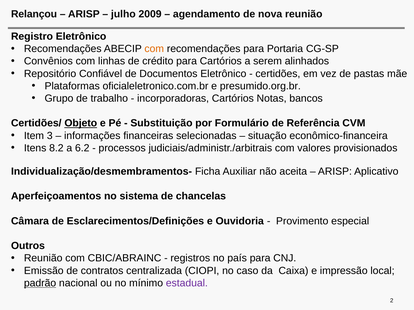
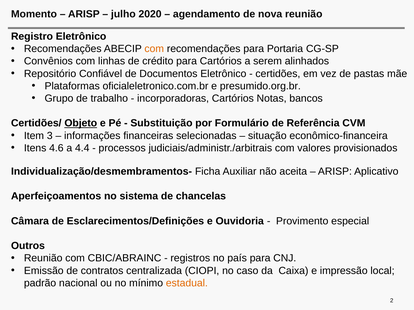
Relançou: Relançou -> Momento
2009: 2009 -> 2020
8.2: 8.2 -> 4.6
6.2: 6.2 -> 4.4
padrão underline: present -> none
estadual colour: purple -> orange
